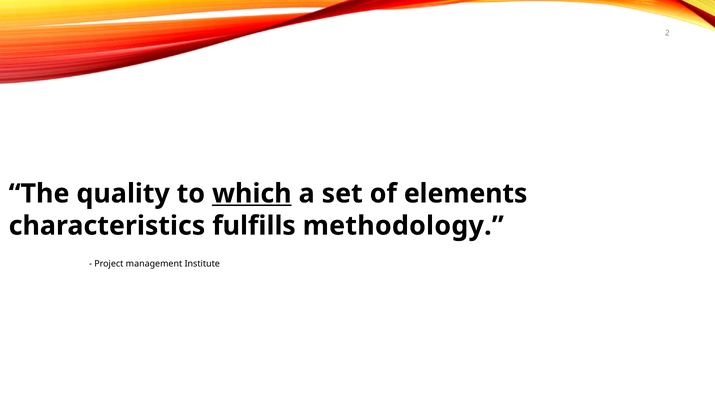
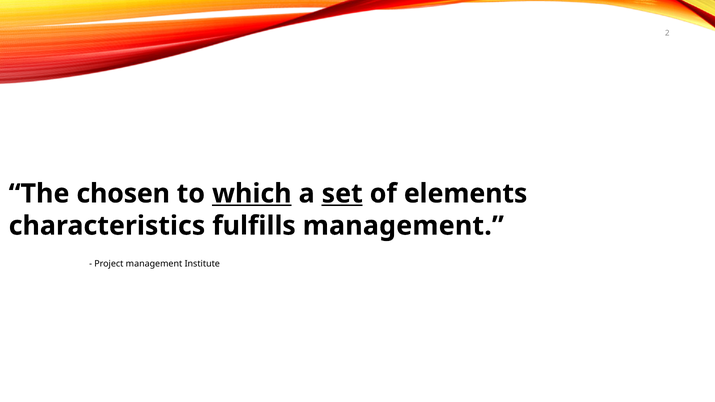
quality: quality -> chosen
set underline: none -> present
fulfills methodology: methodology -> management
